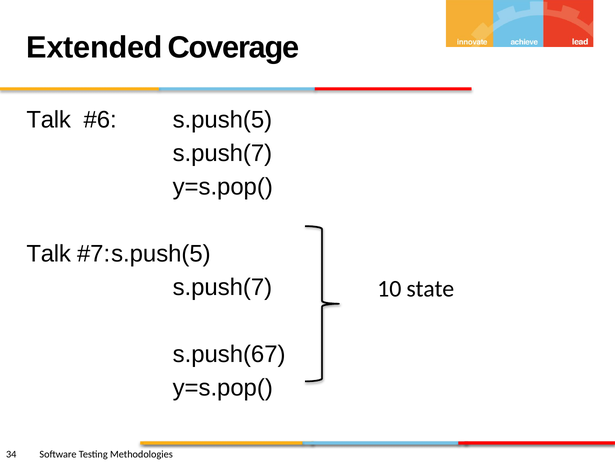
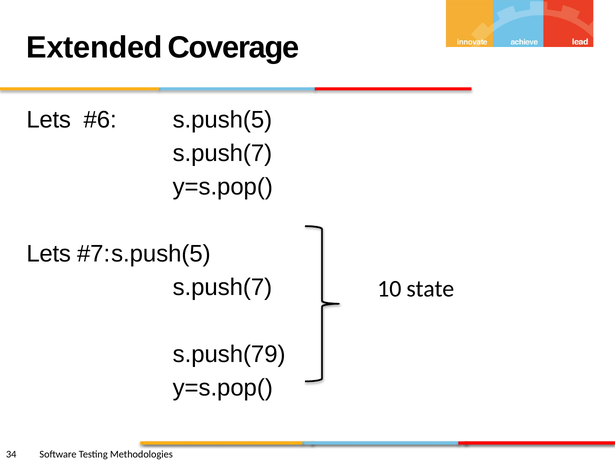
Talk at (49, 120): Talk -> Lets
Talk at (49, 253): Talk -> Lets
s.push(67: s.push(67 -> s.push(79
